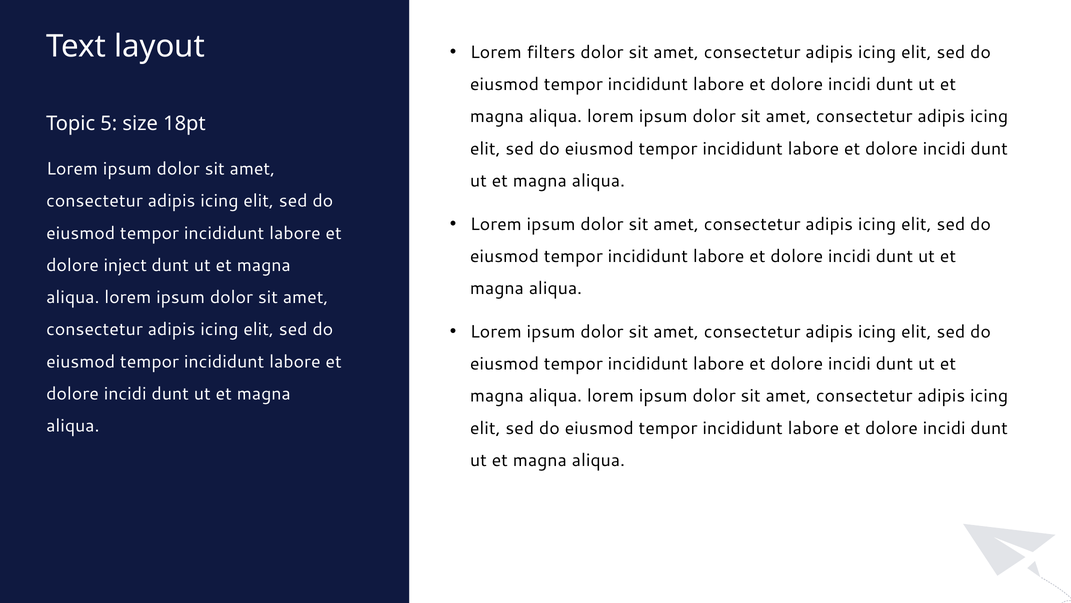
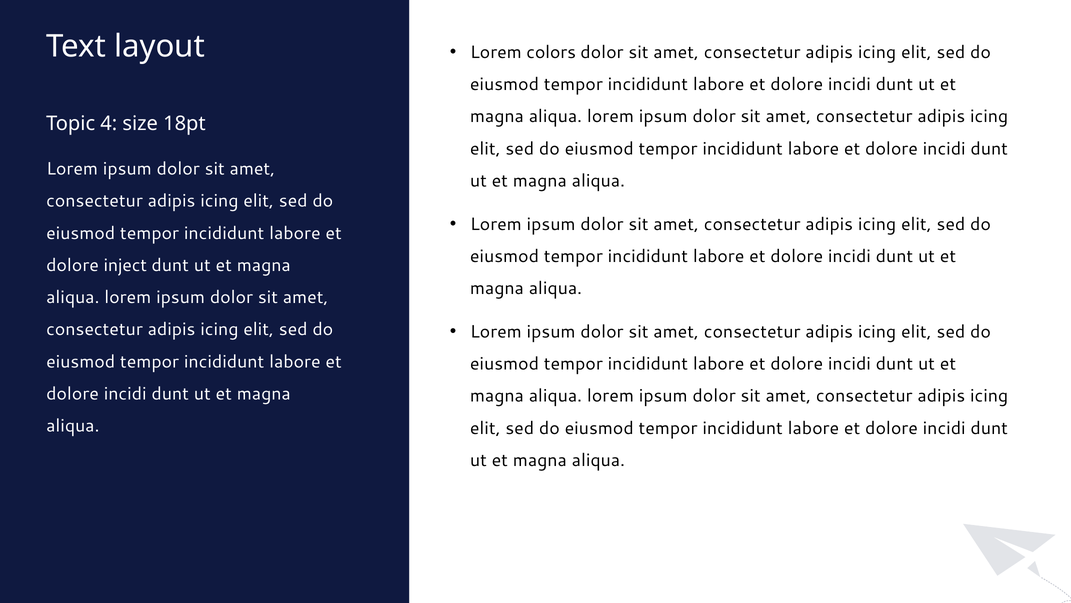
filters: filters -> colors
5: 5 -> 4
